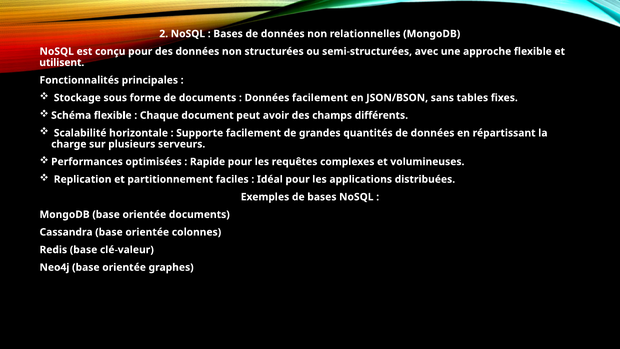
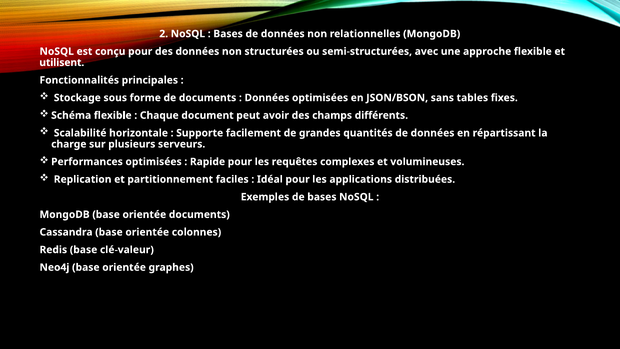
Données facilement: facilement -> optimisées
